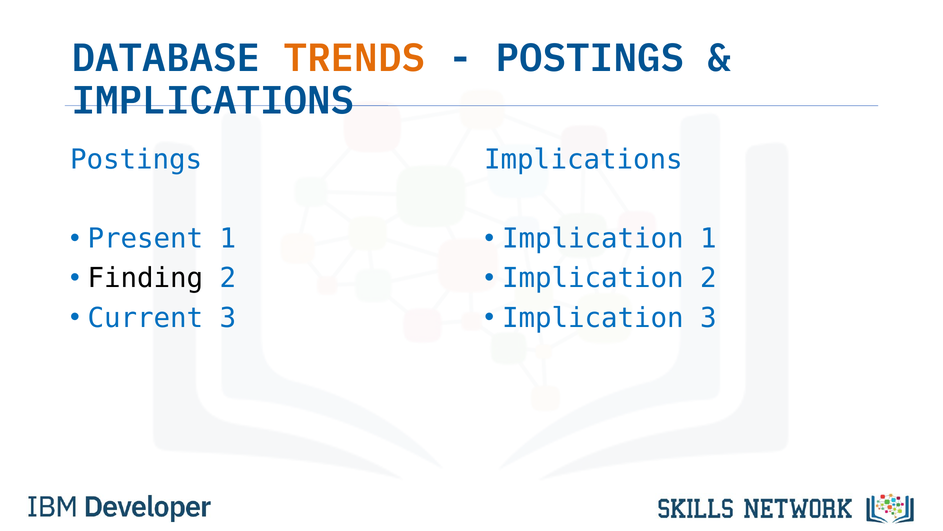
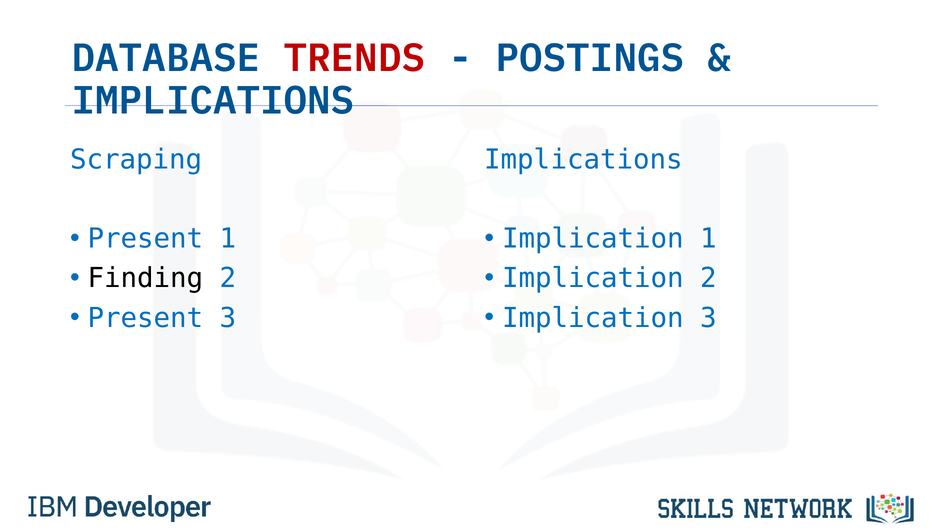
TRENDS colour: orange -> red
Postings at (136, 159): Postings -> Scraping
Current at (146, 318): Current -> Present
